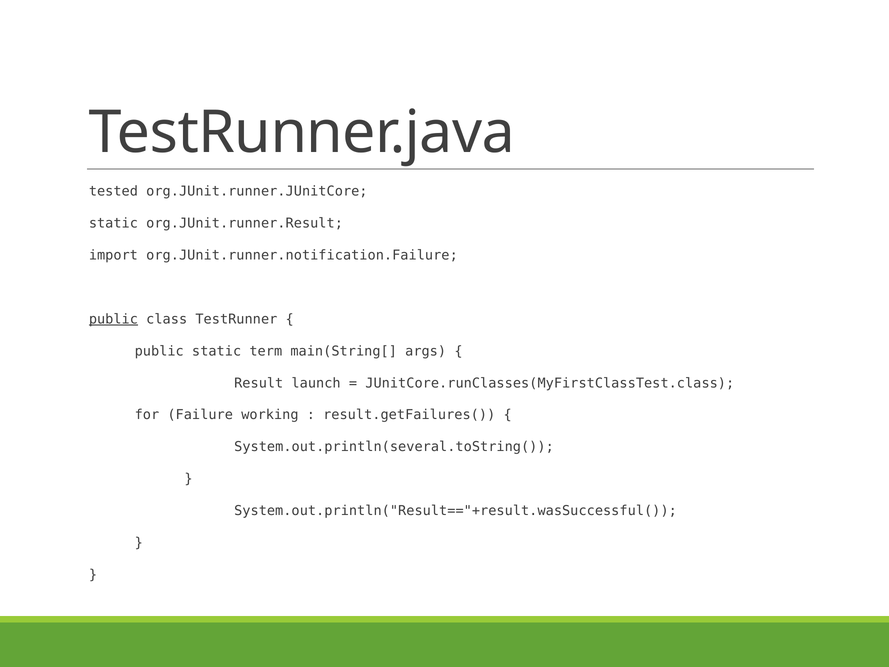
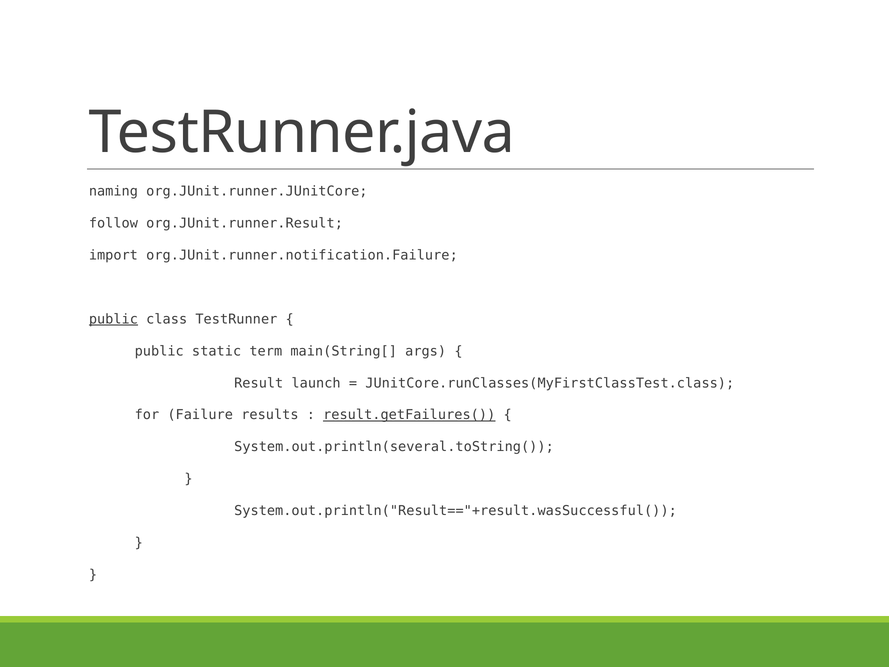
tested: tested -> naming
static at (113, 223): static -> follow
working: working -> results
result.getFailures( underline: none -> present
